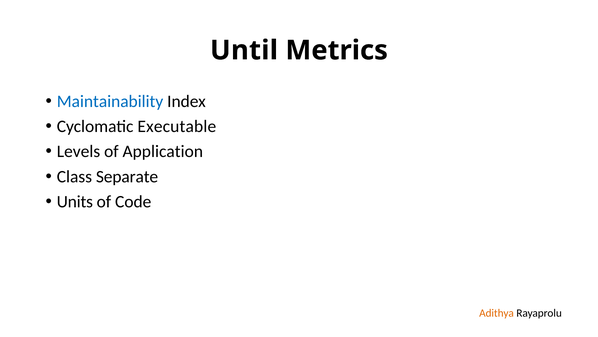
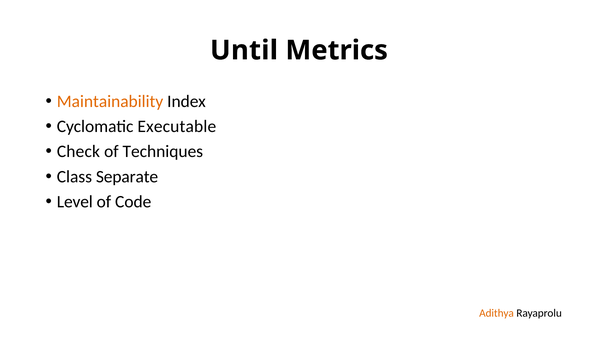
Maintainability colour: blue -> orange
Levels: Levels -> Check
Application: Application -> Techniques
Units: Units -> Level
